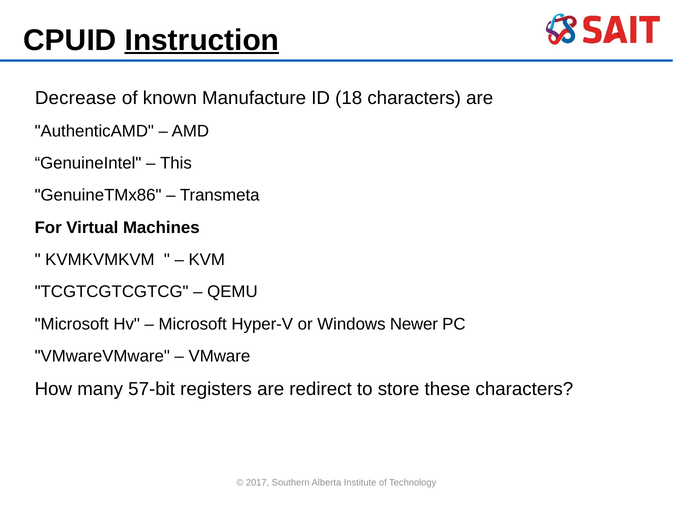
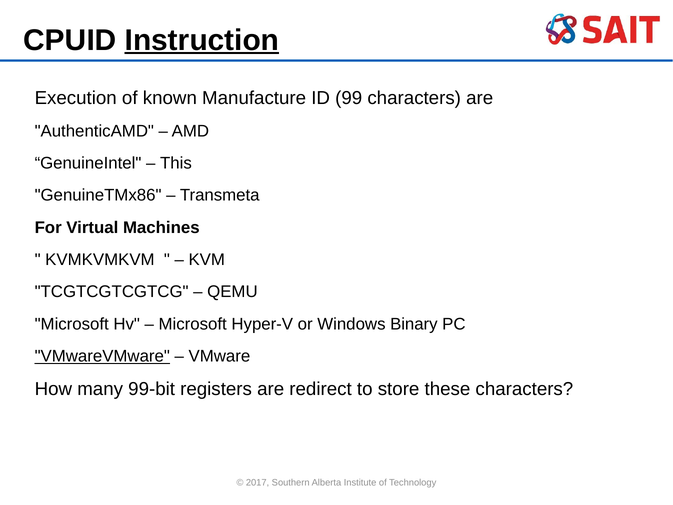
Decrease: Decrease -> Execution
18: 18 -> 99
Newer: Newer -> Binary
VMwareVMware underline: none -> present
57-bit: 57-bit -> 99-bit
